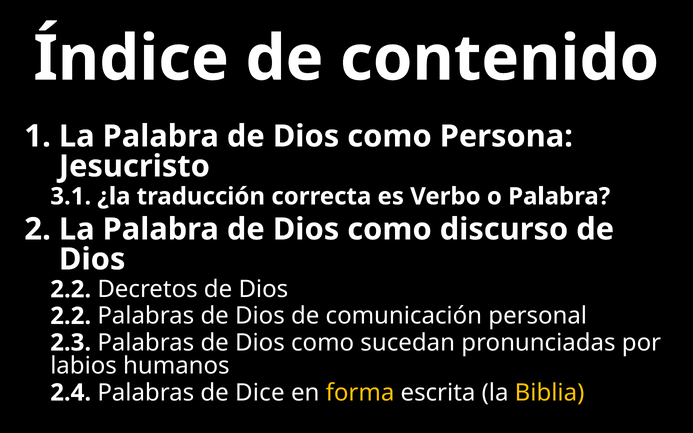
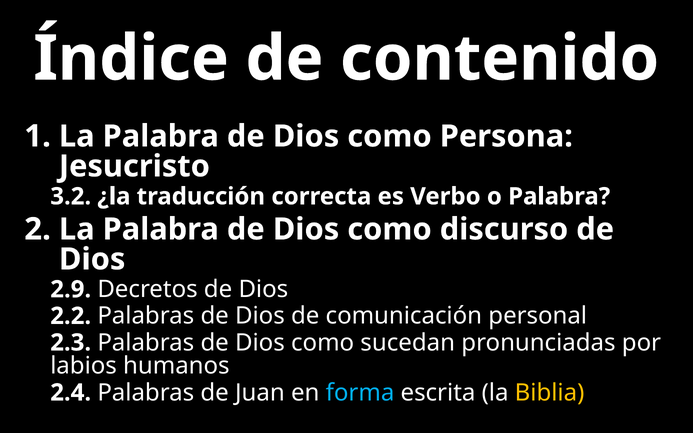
3.1: 3.1 -> 3.2
2.2 at (71, 290): 2.2 -> 2.9
Dice: Dice -> Juan
forma colour: yellow -> light blue
